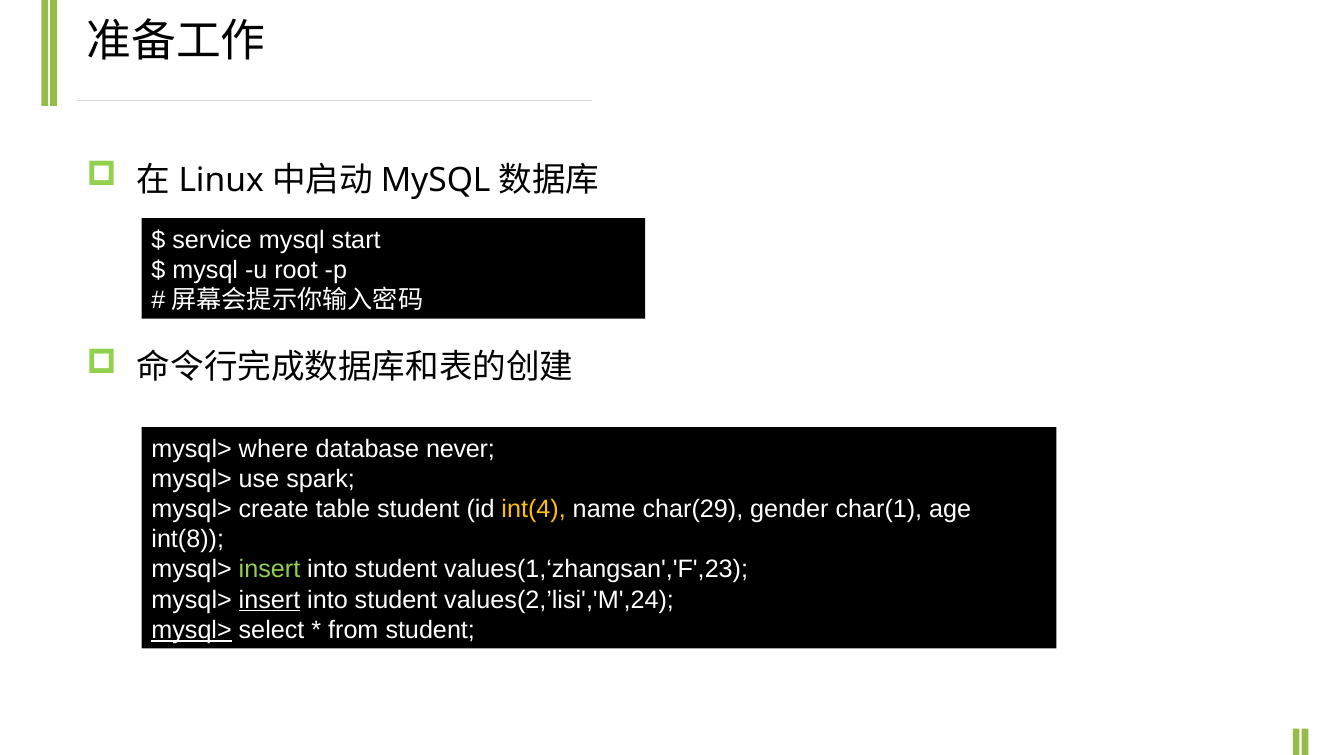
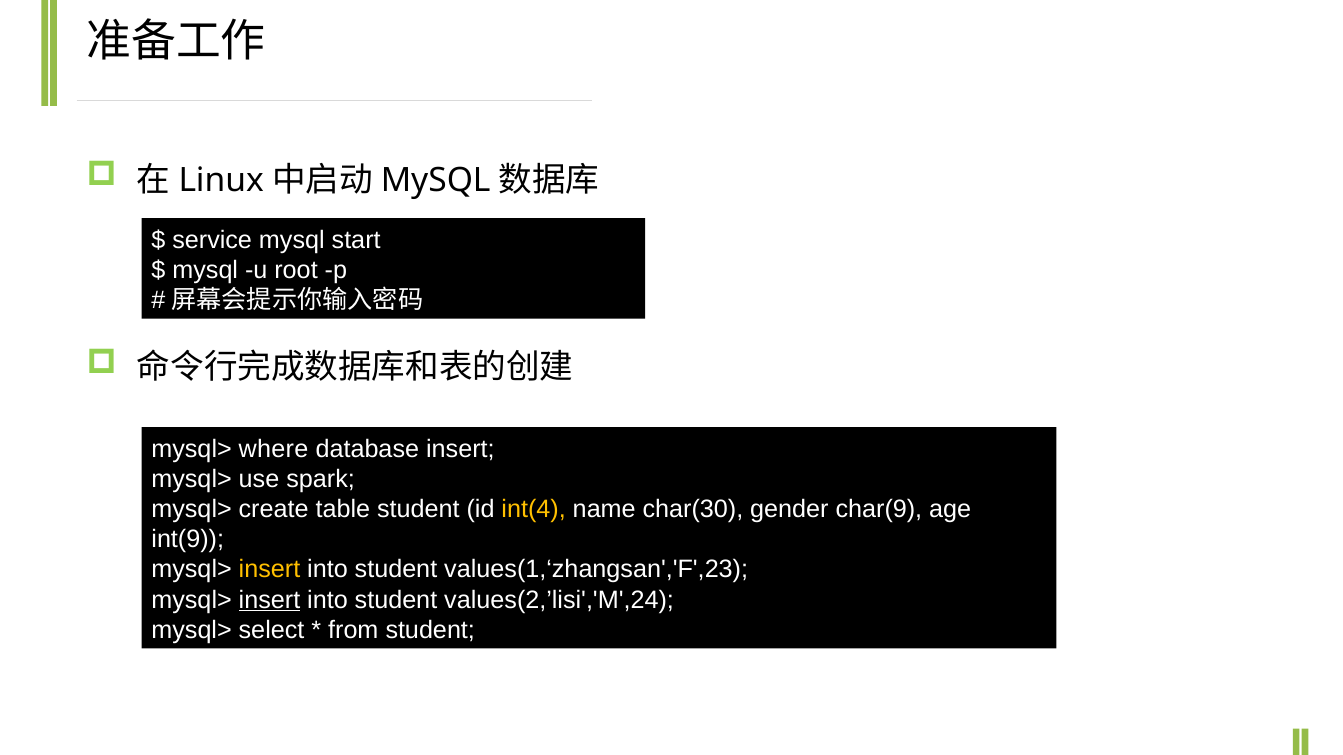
database never: never -> insert
char(29: char(29 -> char(30
char(1: char(1 -> char(9
int(8: int(8 -> int(9
insert at (269, 570) colour: light green -> yellow
mysql> at (192, 630) underline: present -> none
